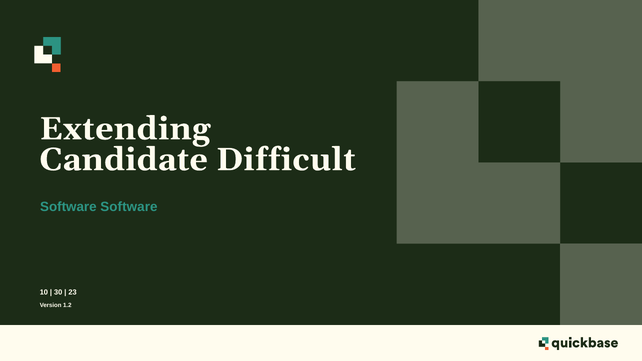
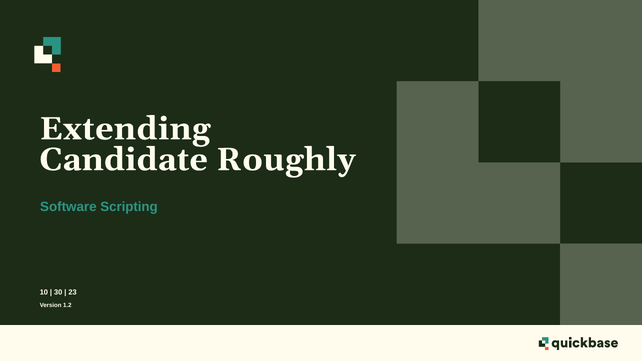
Difficult: Difficult -> Roughly
Software Software: Software -> Scripting
